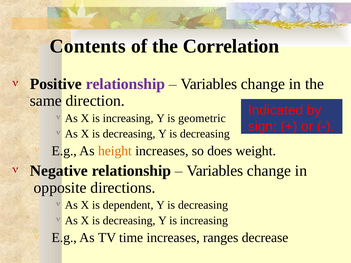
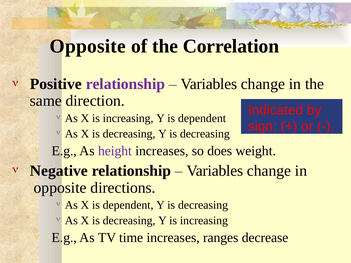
Contents at (88, 46): Contents -> Opposite
Y is geometric: geometric -> dependent
height colour: orange -> purple
